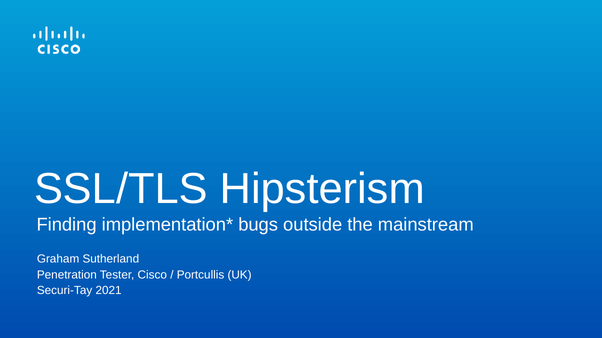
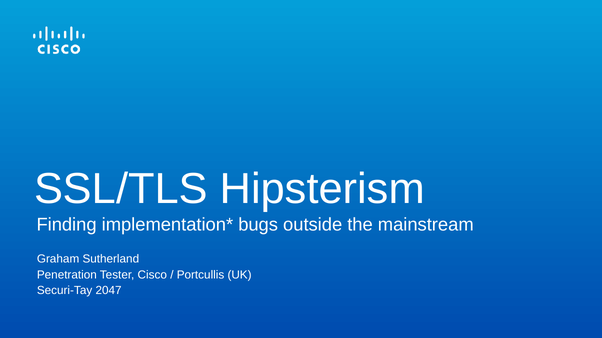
2021: 2021 -> 2047
